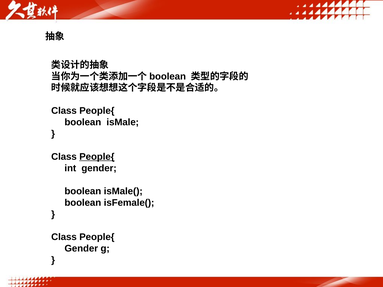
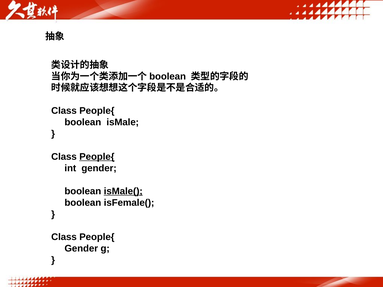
isMale( underline: none -> present
